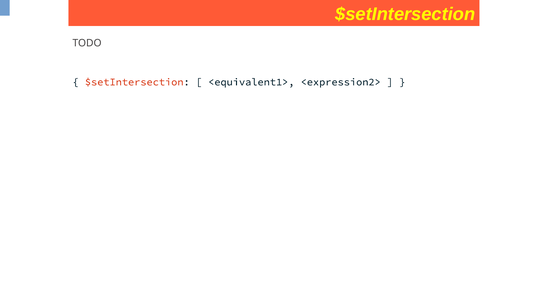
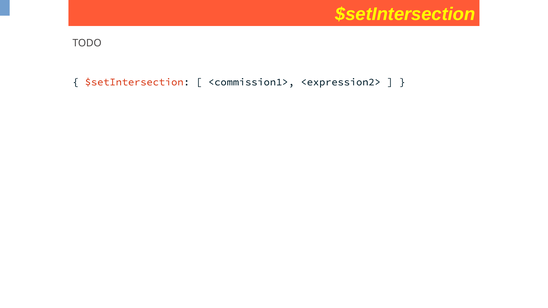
<equivalent1>: <equivalent1> -> <commission1>
